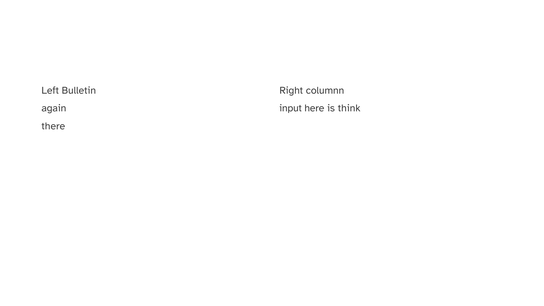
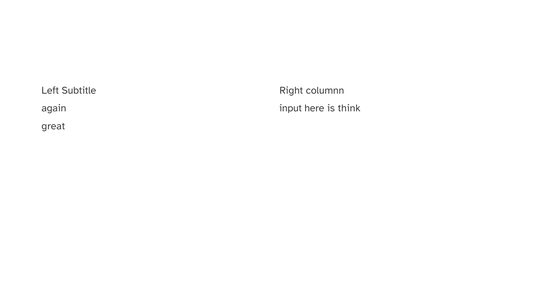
Bulletin: Bulletin -> Subtitle
there: there -> great
